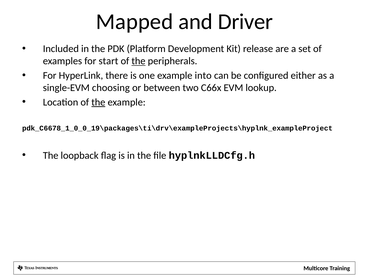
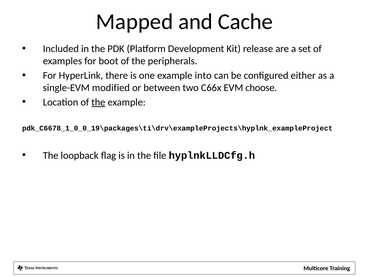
Driver: Driver -> Cache
start: start -> boot
the at (138, 61) underline: present -> none
choosing: choosing -> modified
lookup: lookup -> choose
